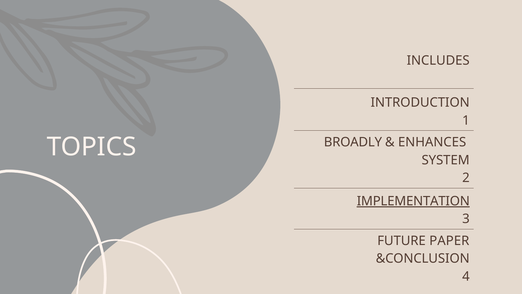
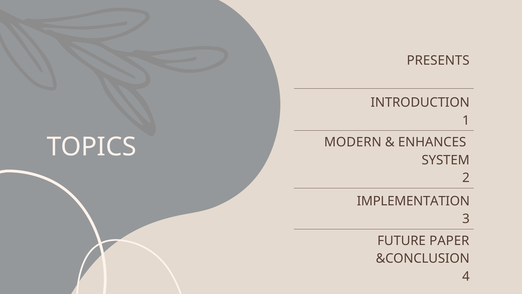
INCLUDES: INCLUDES -> PRESENTS
BROADLY: BROADLY -> MODERN
IMPLEMENTATION underline: present -> none
